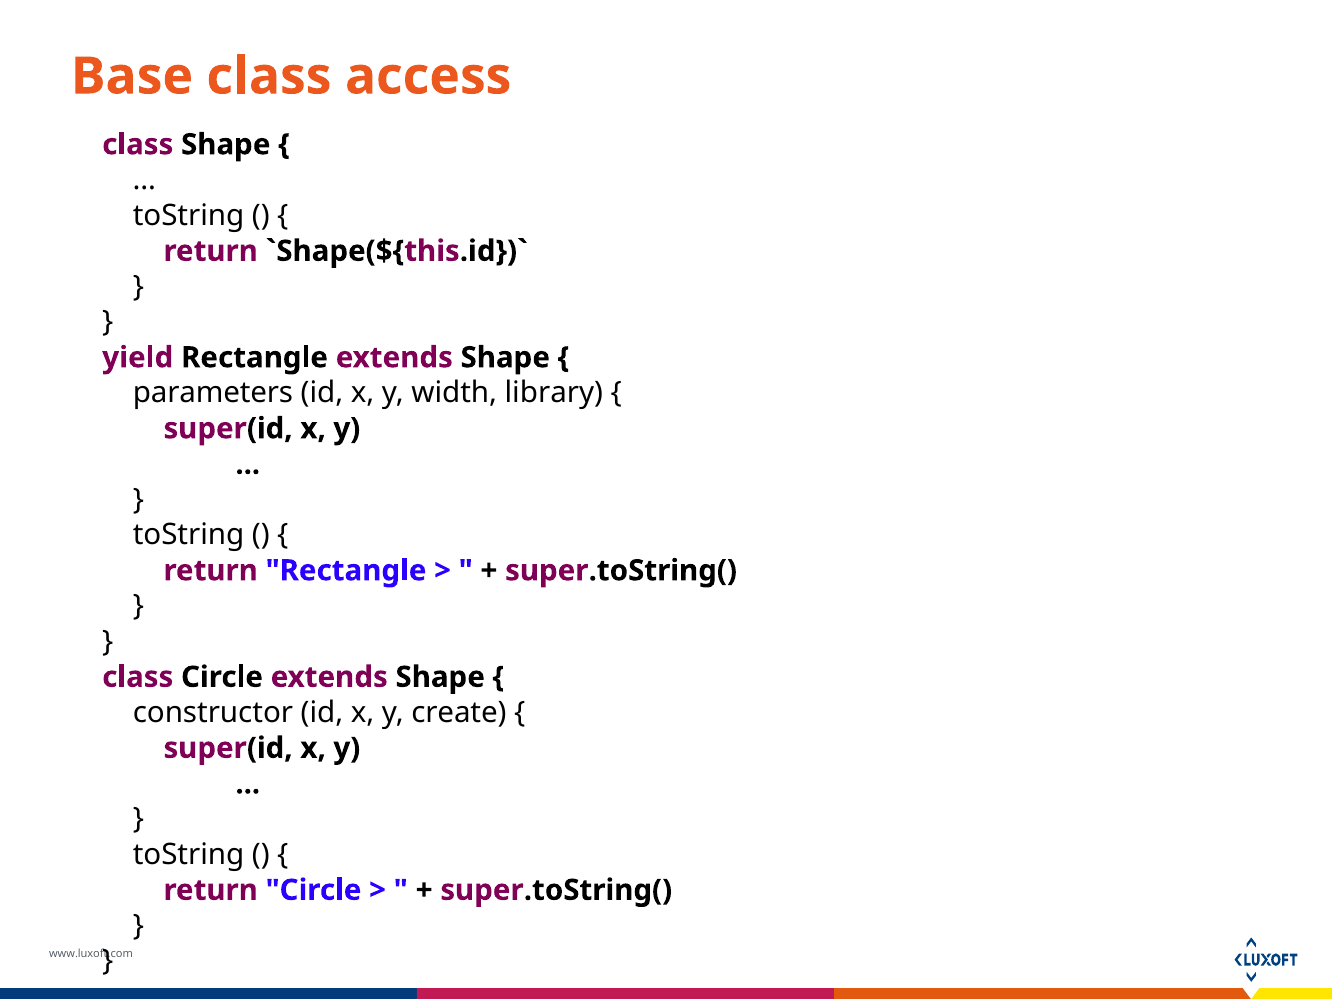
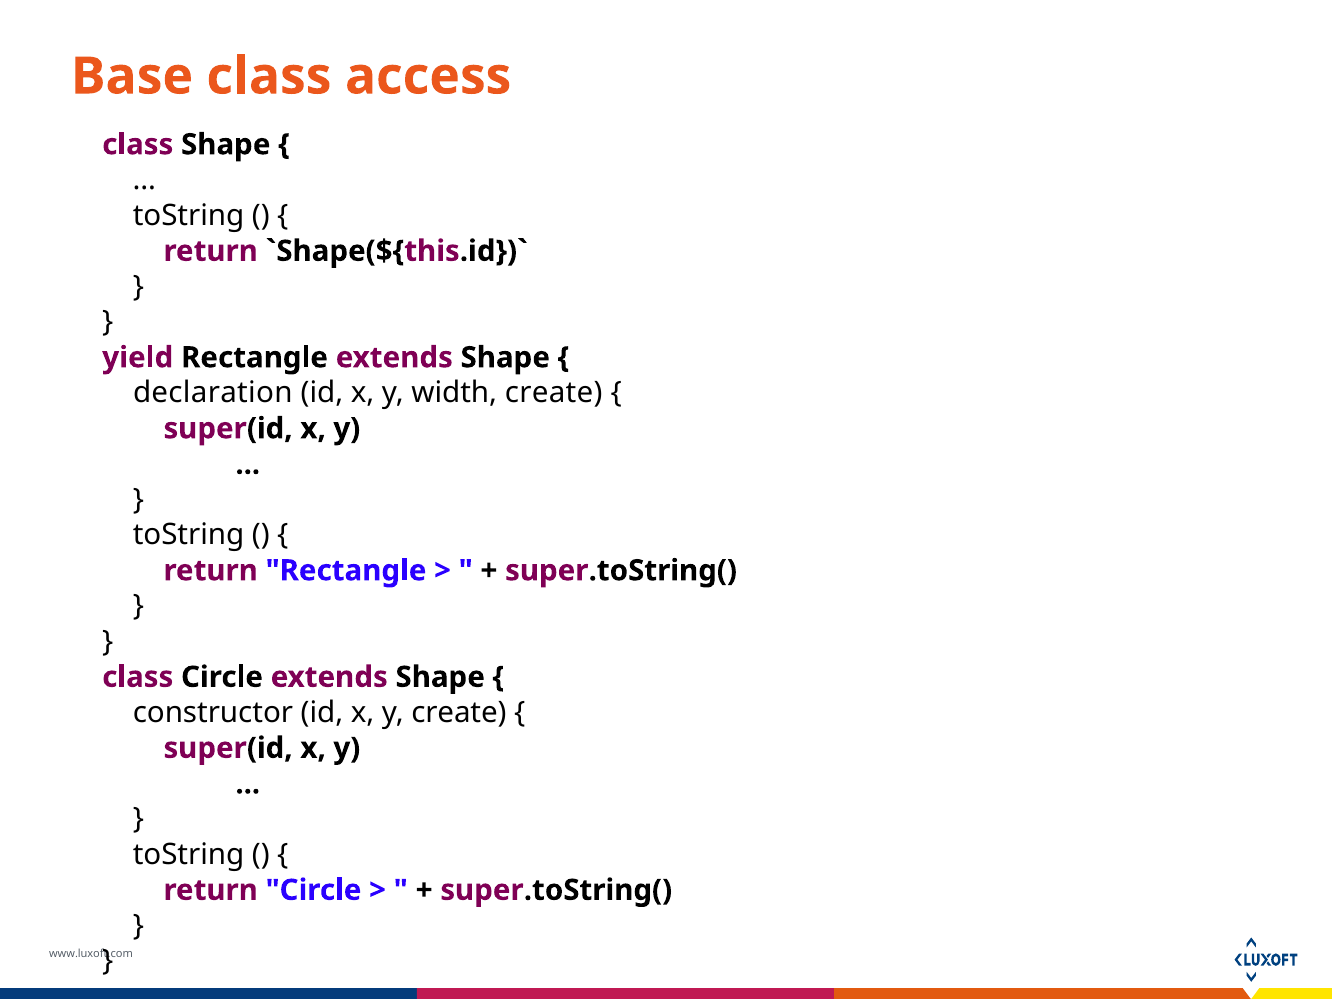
parameters: parameters -> declaration
width library: library -> create
